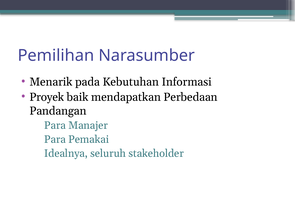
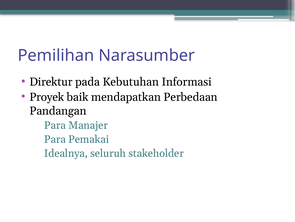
Menarik: Menarik -> Direktur
